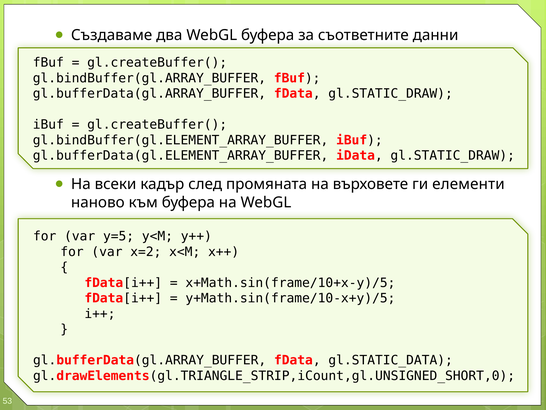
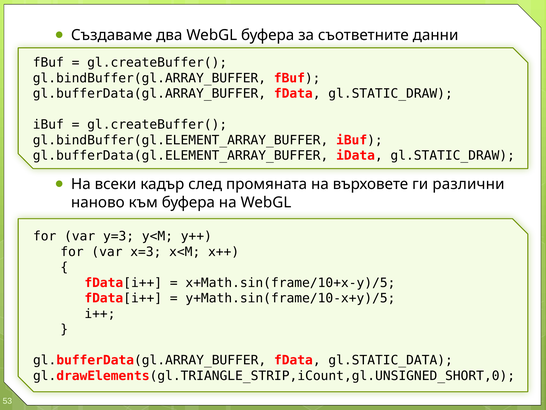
елементи: елементи -> различни
y=5: y=5 -> y=3
x=2: x=2 -> x=3
